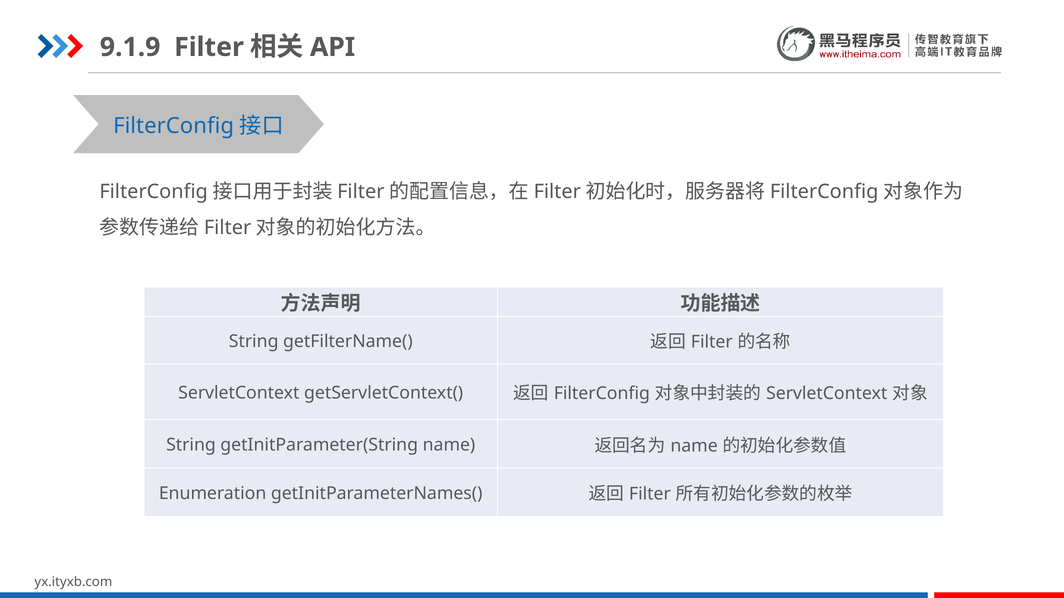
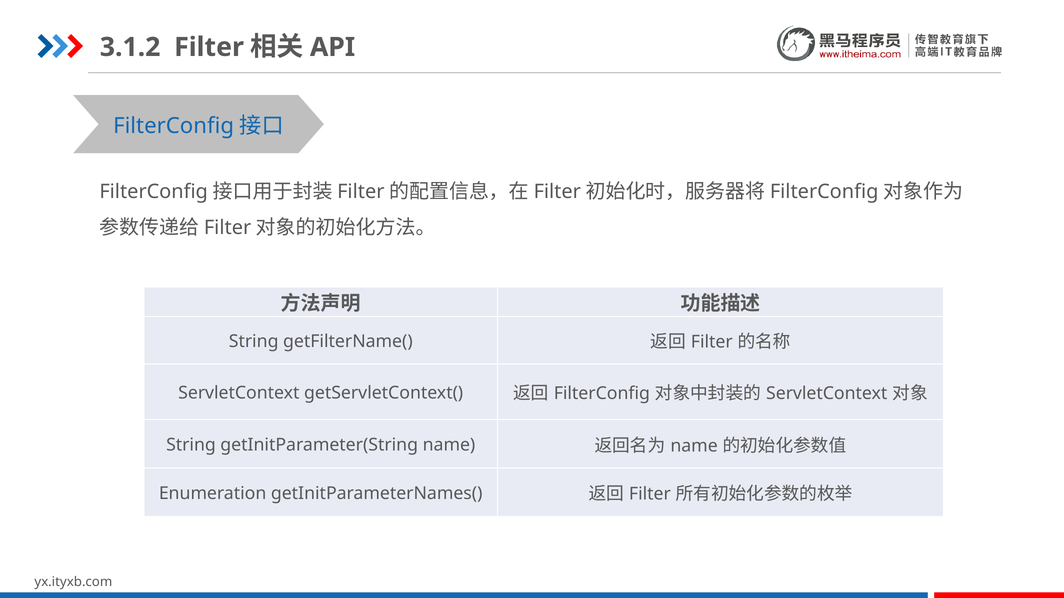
9.1.9: 9.1.9 -> 3.1.2
